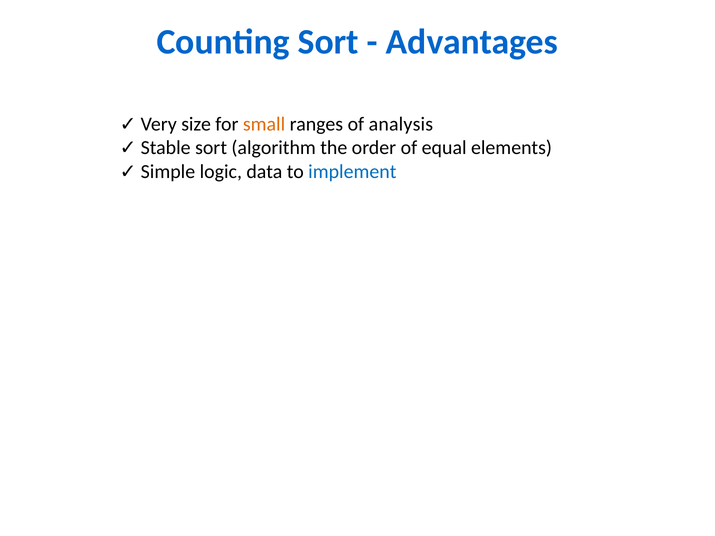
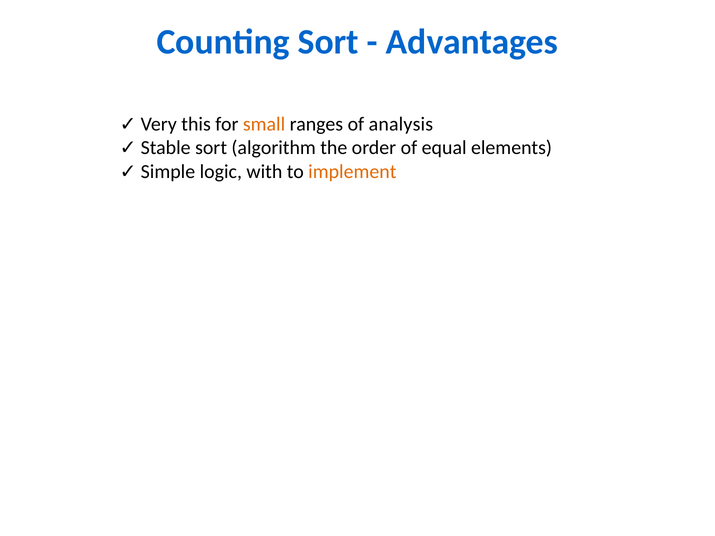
size: size -> this
data: data -> with
implement colour: blue -> orange
